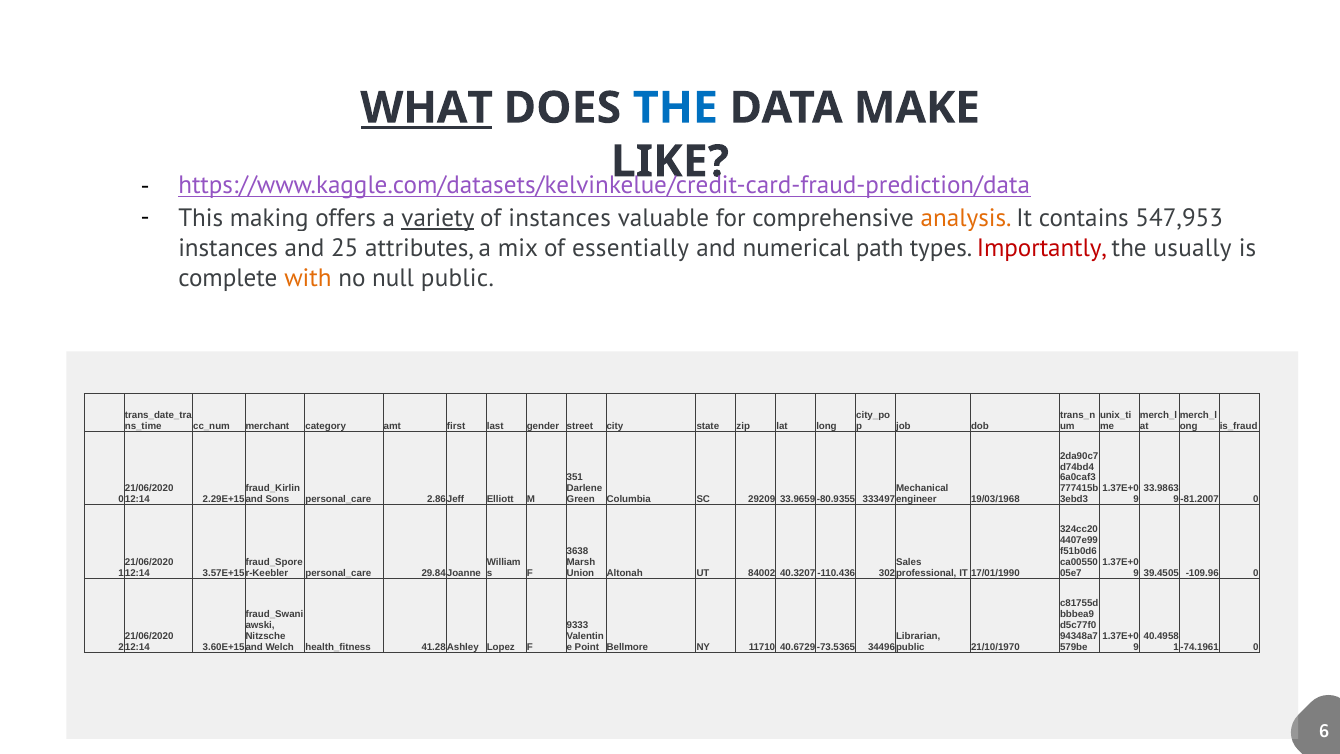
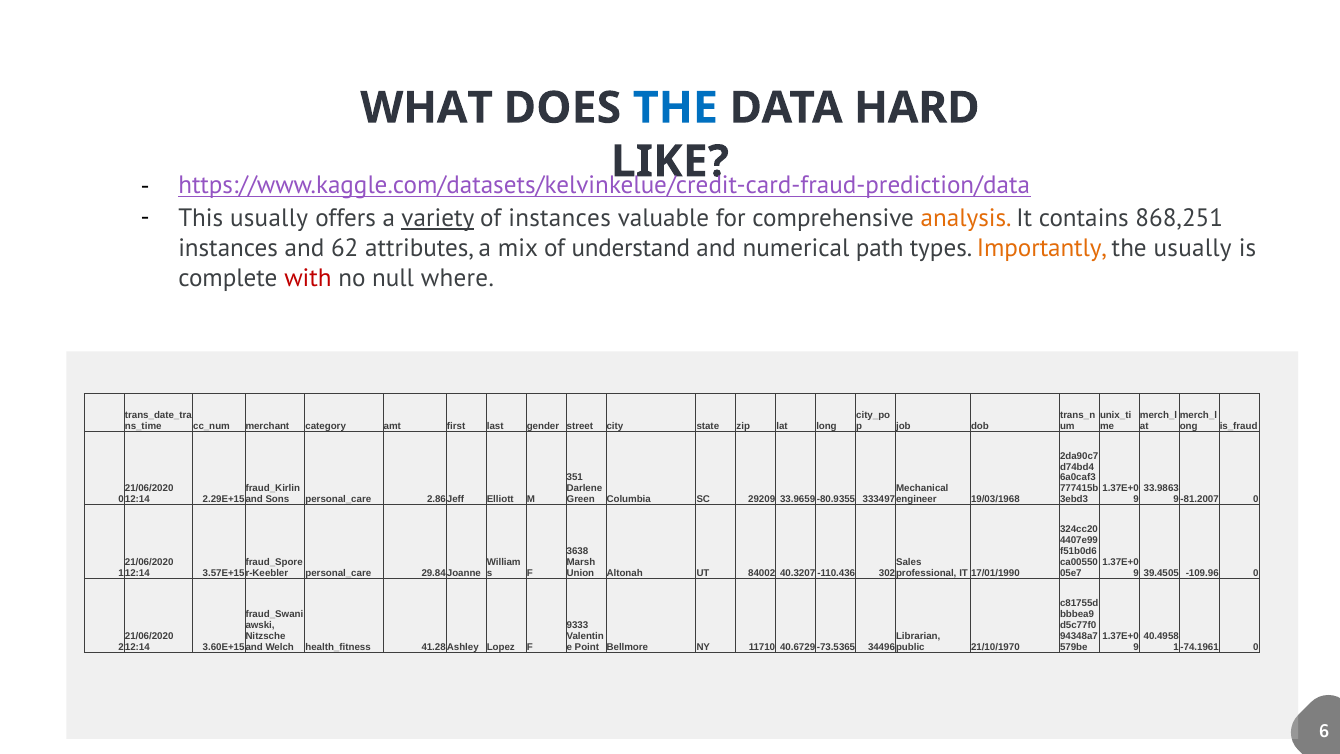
WHAT underline: present -> none
MAKE: MAKE -> HARD
This making: making -> usually
547,953: 547,953 -> 868,251
25: 25 -> 62
essentially: essentially -> understand
Importantly colour: red -> orange
with colour: orange -> red
null public: public -> where
